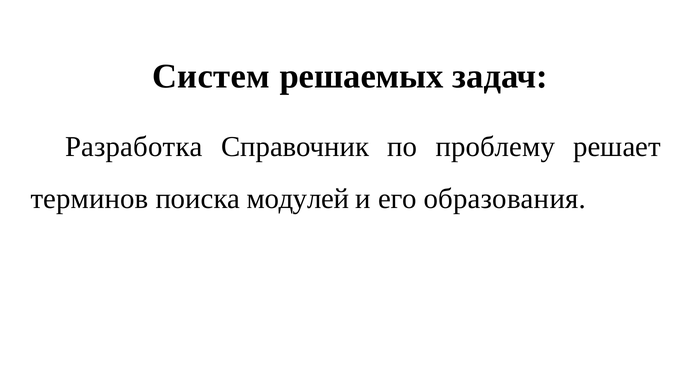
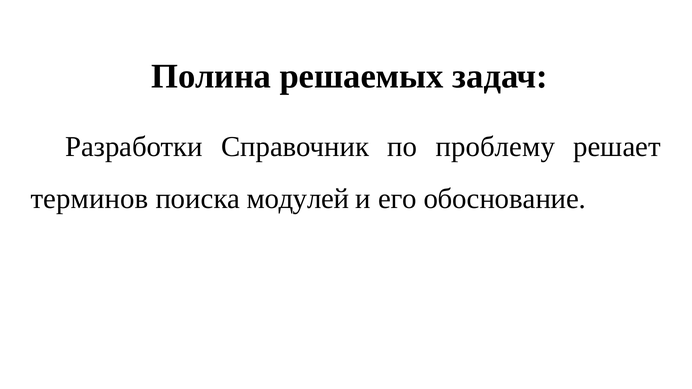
Систем: Систем -> Полина
Разработка: Разработка -> Разработки
образования: образования -> обоснование
